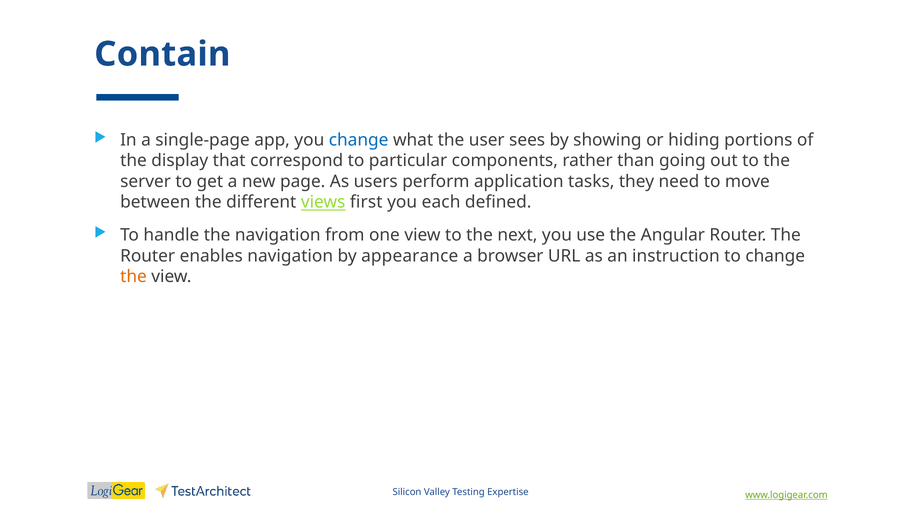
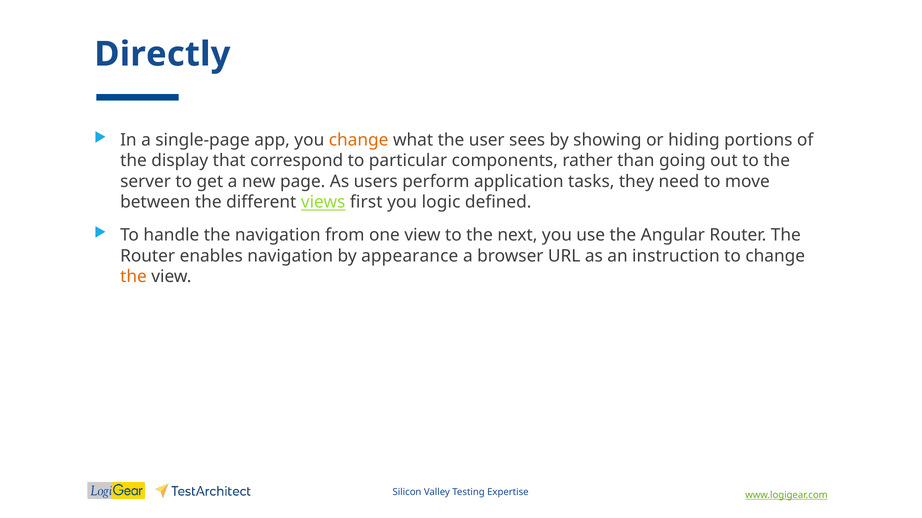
Contain: Contain -> Directly
change at (359, 140) colour: blue -> orange
each: each -> logic
